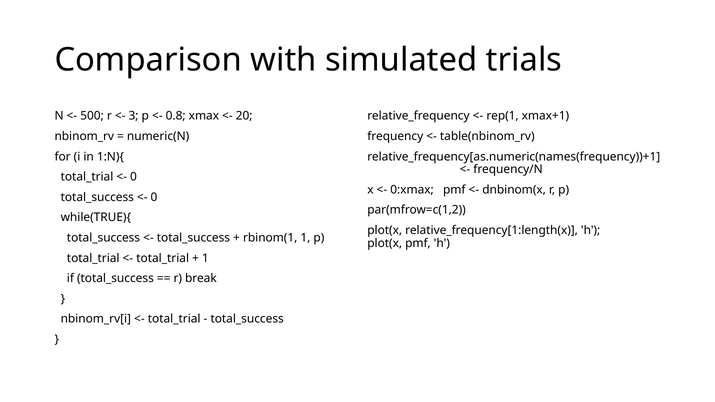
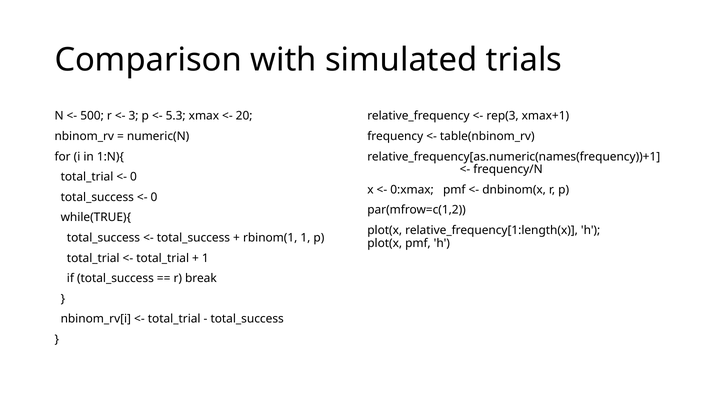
0.8: 0.8 -> 5.3
rep(1: rep(1 -> rep(3
